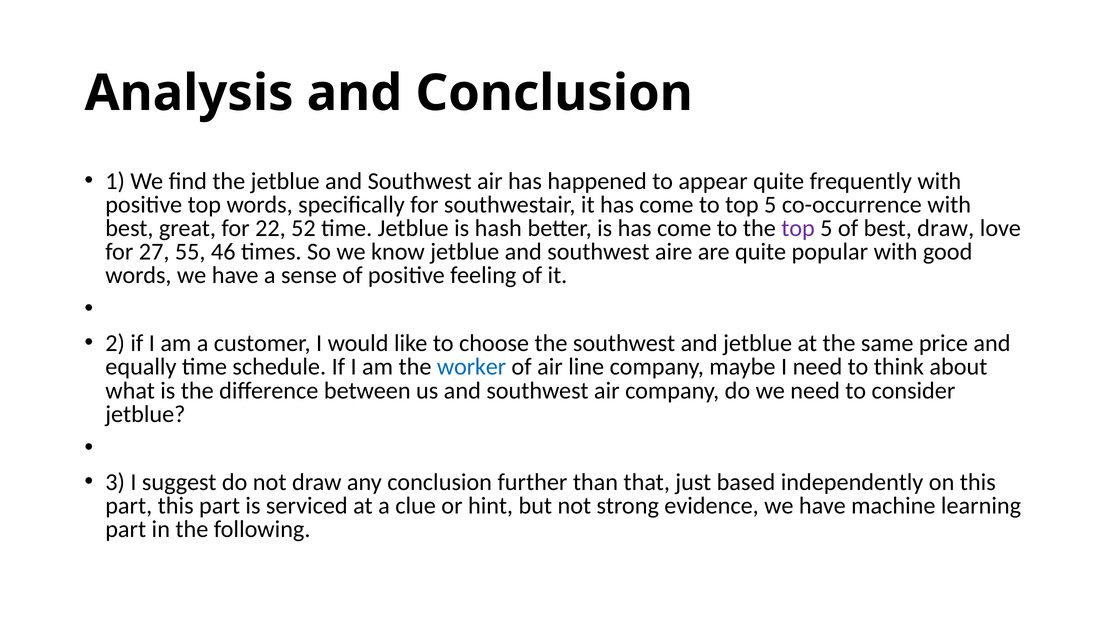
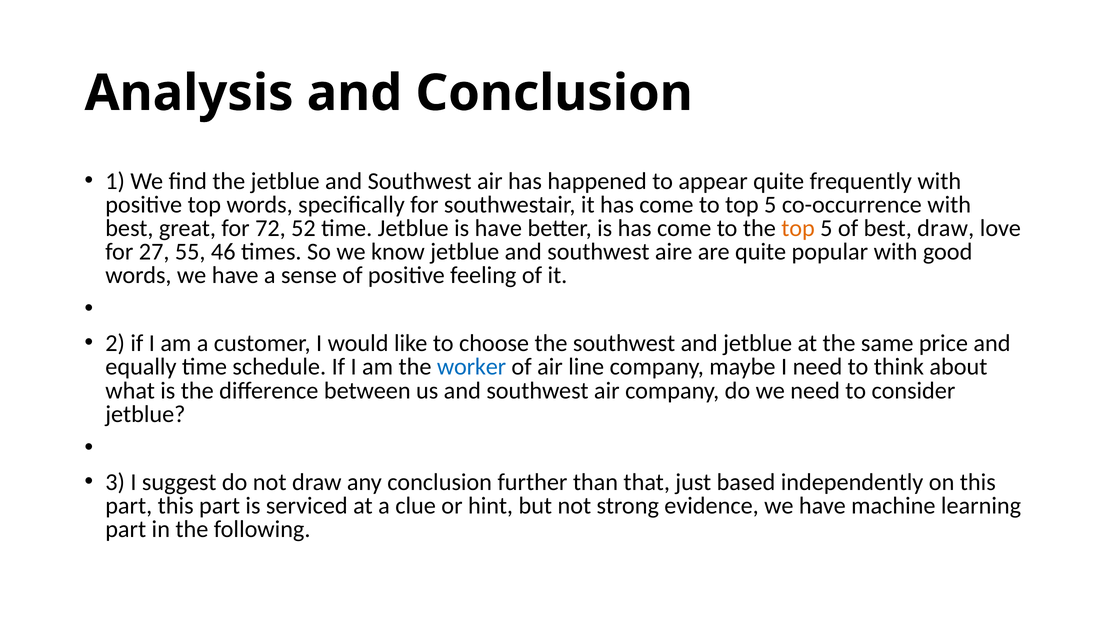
22: 22 -> 72
is hash: hash -> have
top at (798, 228) colour: purple -> orange
